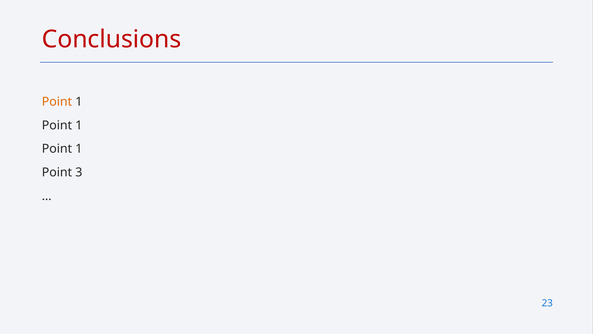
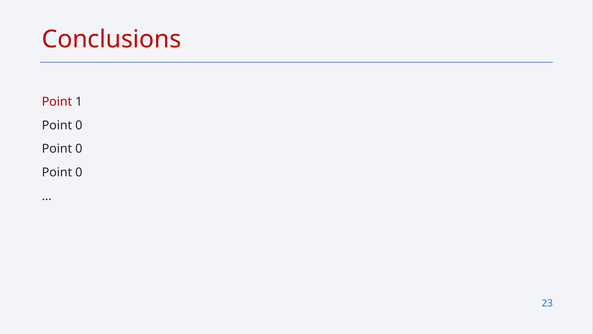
Point at (57, 102) colour: orange -> red
1 at (79, 125): 1 -> 0
1 at (79, 149): 1 -> 0
3 at (79, 172): 3 -> 0
